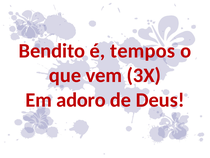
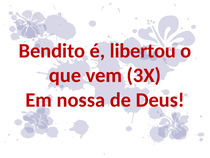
tempos: tempos -> libertou
adoro: adoro -> nossa
